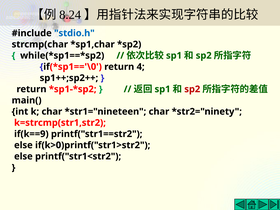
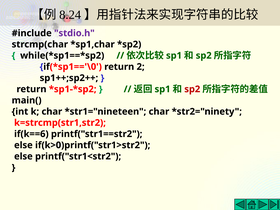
stdio.h colour: blue -> purple
4: 4 -> 2
if(k==9: if(k==9 -> if(k==6
